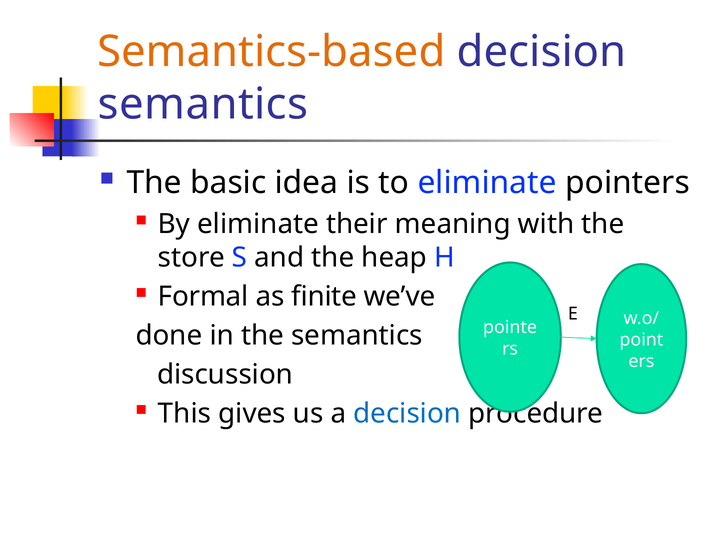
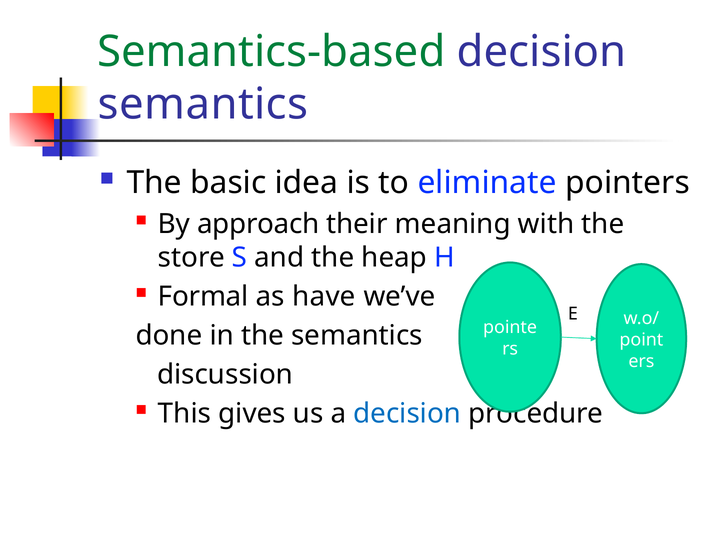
Semantics-based colour: orange -> green
By eliminate: eliminate -> approach
finite: finite -> have
